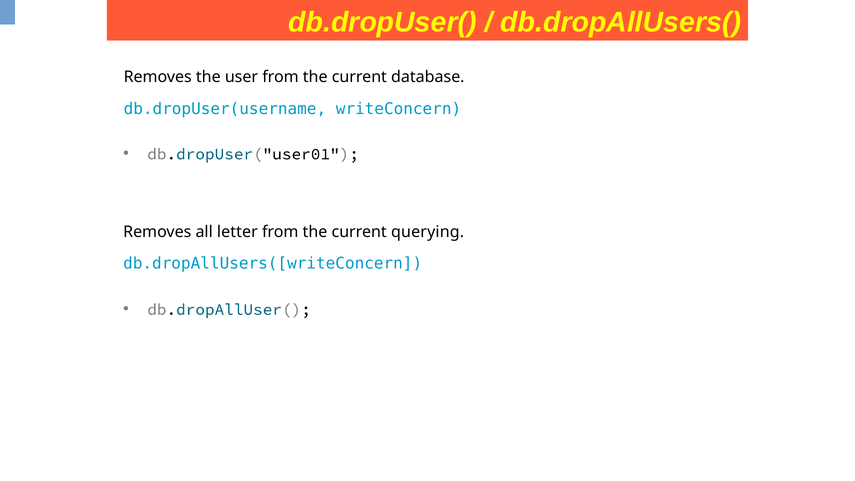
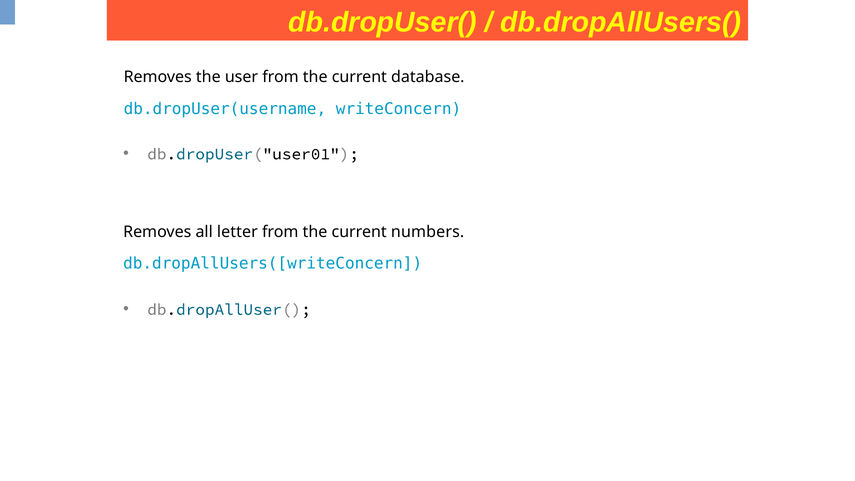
querying: querying -> numbers
